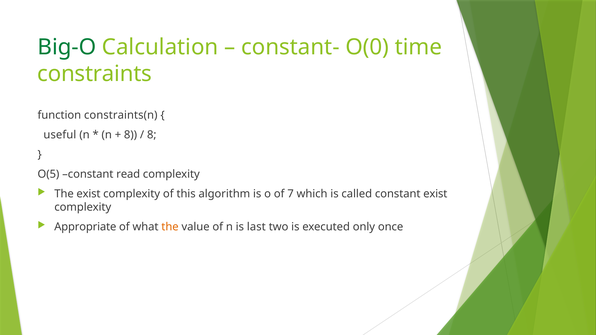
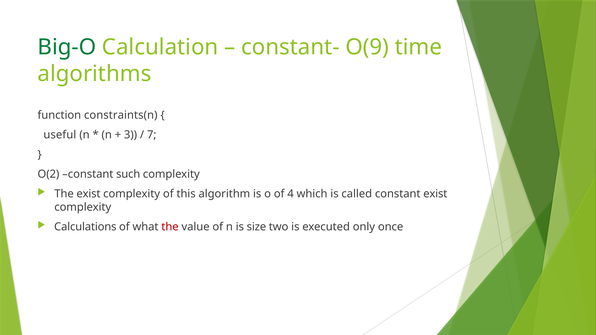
O(0: O(0 -> O(9
constraints: constraints -> algorithms
8 at (131, 135): 8 -> 3
8 at (152, 135): 8 -> 7
O(5: O(5 -> O(2
read: read -> such
7: 7 -> 4
Appropriate: Appropriate -> Calculations
the at (170, 227) colour: orange -> red
last: last -> size
